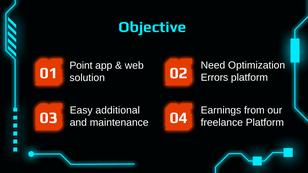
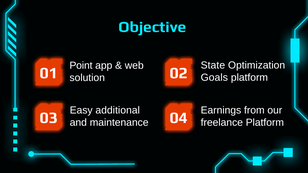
Need: Need -> State
Errors: Errors -> Goals
